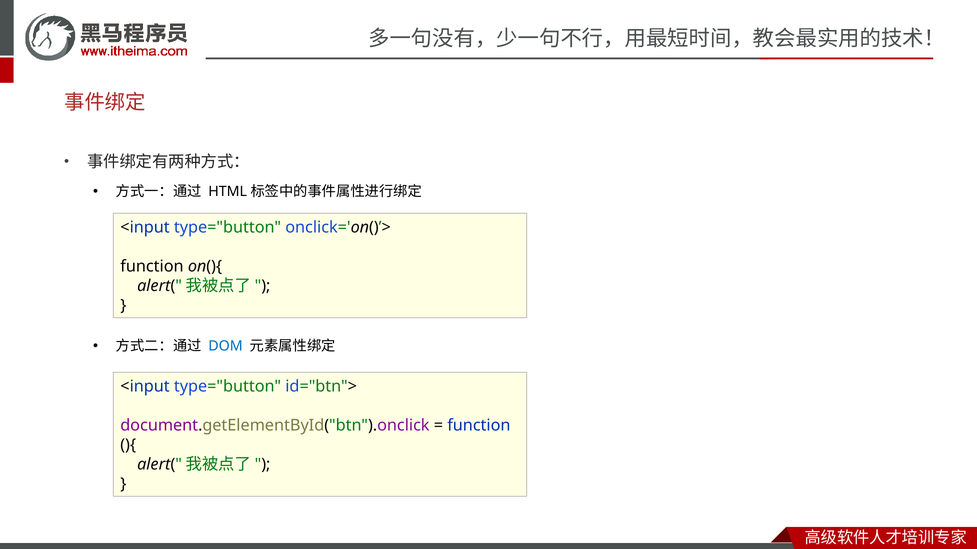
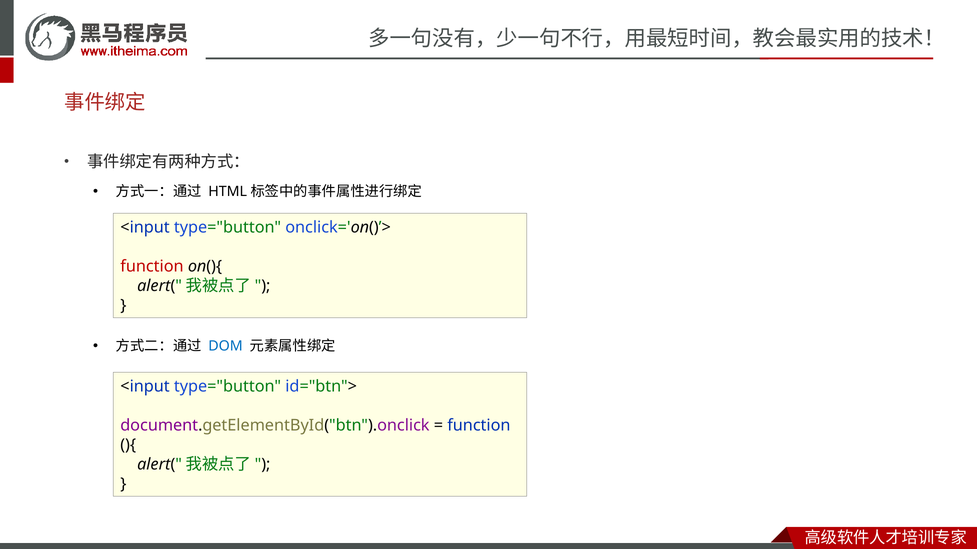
function at (152, 267) colour: black -> red
